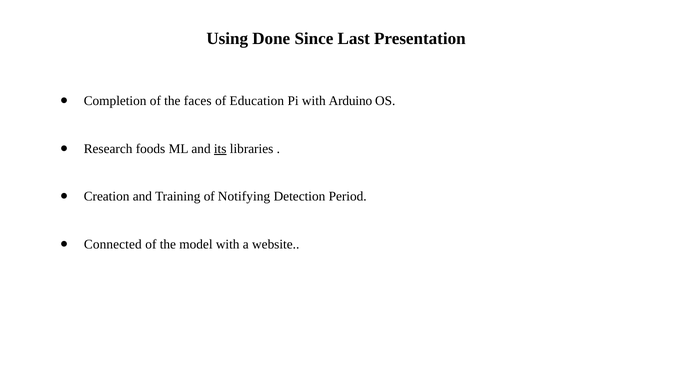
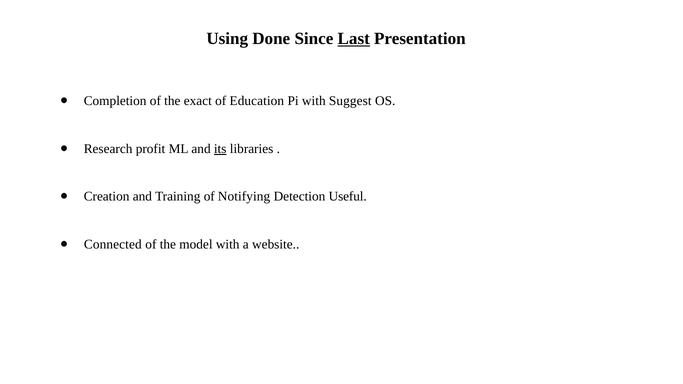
Last underline: none -> present
faces: faces -> exact
Arduino: Arduino -> Suggest
foods: foods -> profit
Period: Period -> Useful
